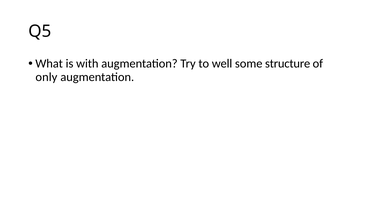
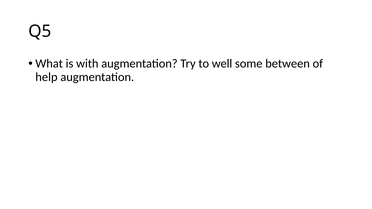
structure: structure -> between
only: only -> help
